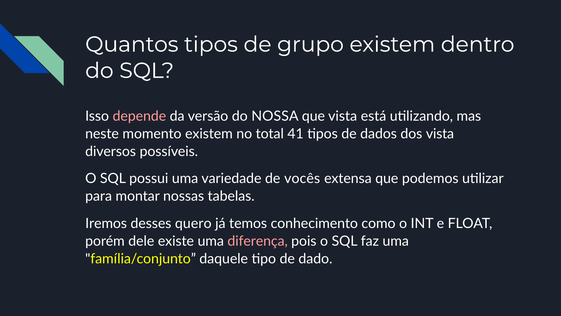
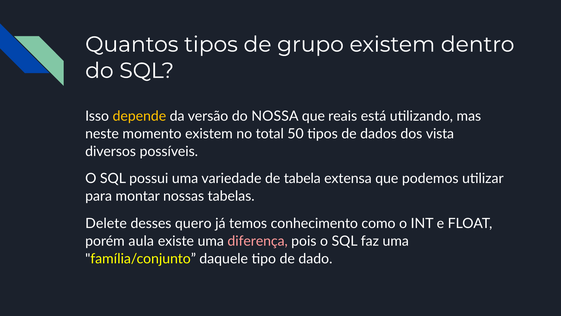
depende colour: pink -> yellow
que vista: vista -> reais
41: 41 -> 50
vocês: vocês -> tabela
Iremos: Iremos -> Delete
dele: dele -> aula
